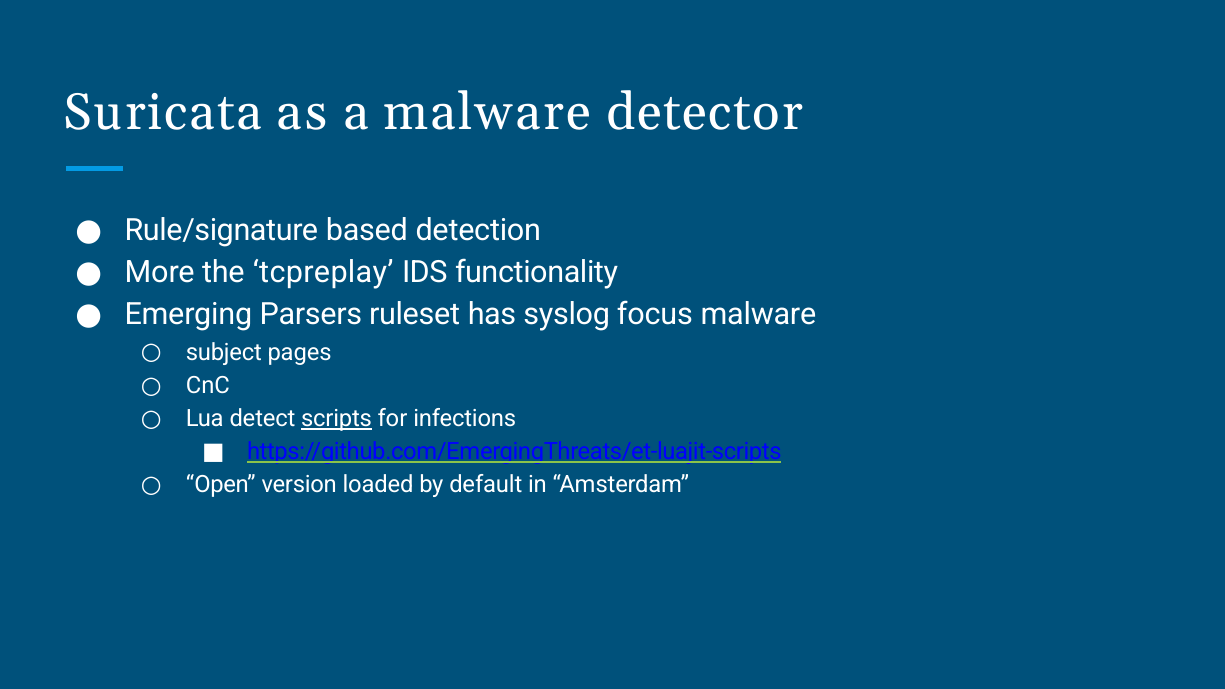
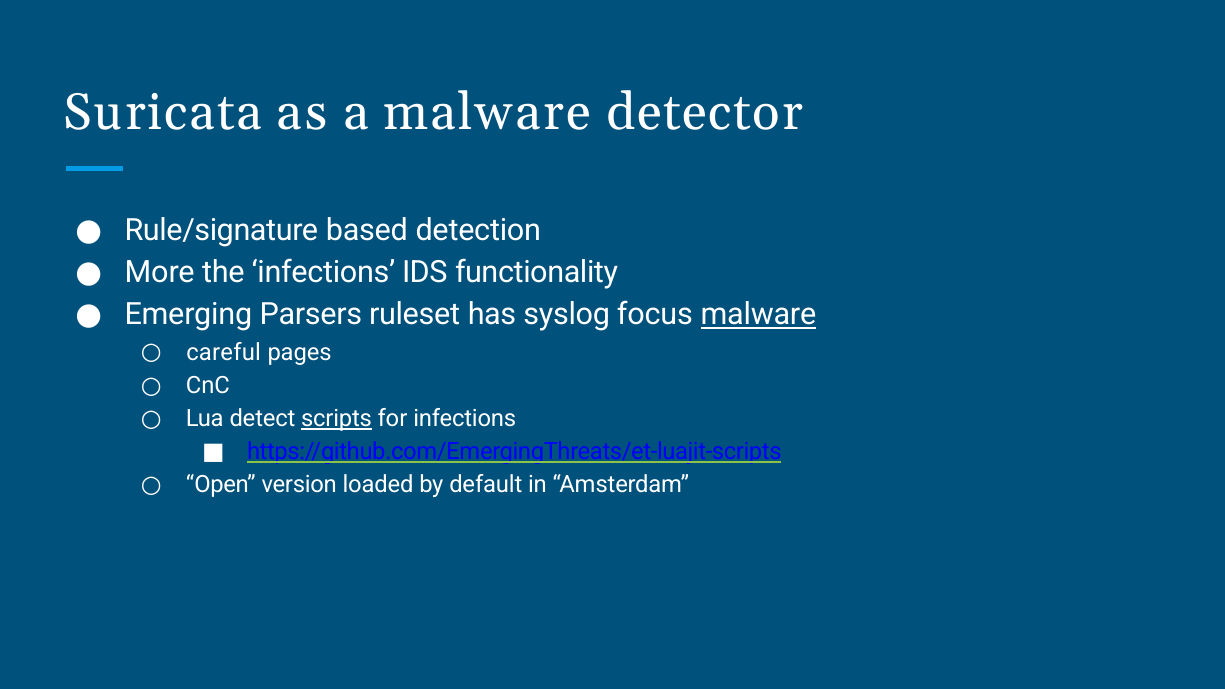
the tcpreplay: tcpreplay -> infections
malware at (758, 315) underline: none -> present
subject: subject -> careful
